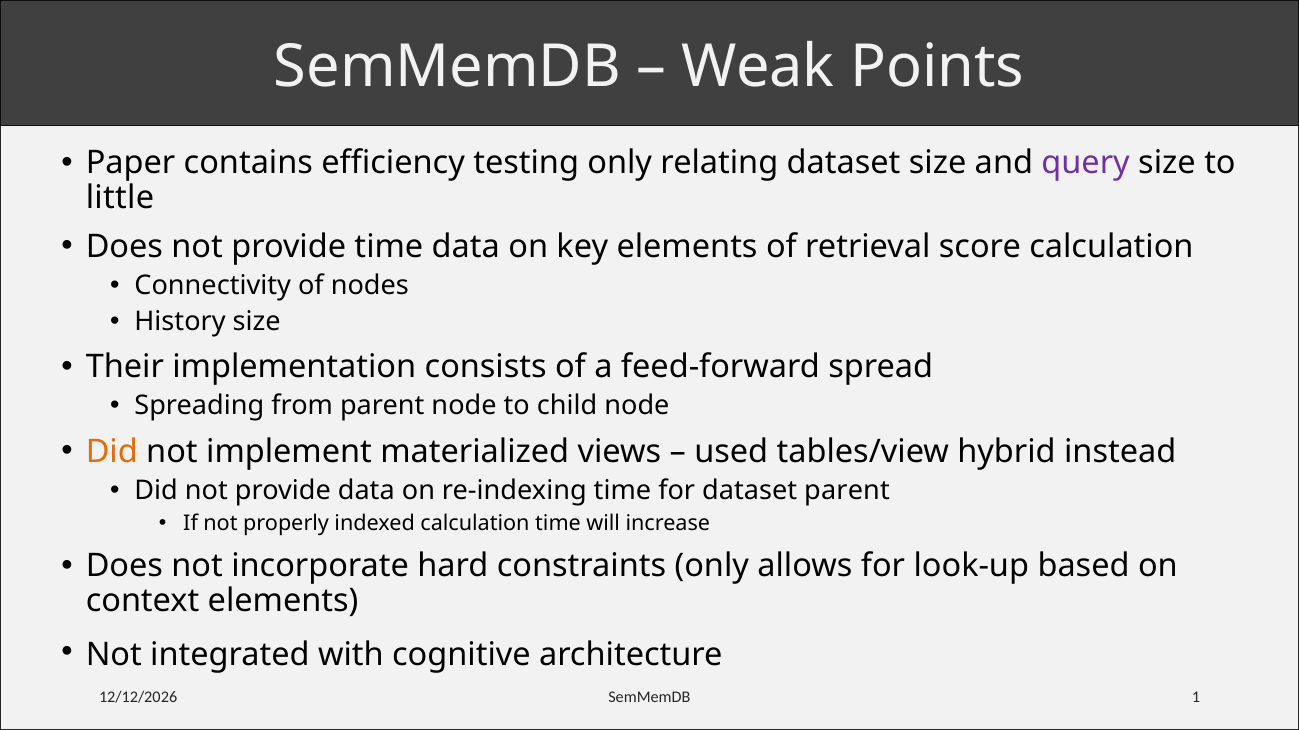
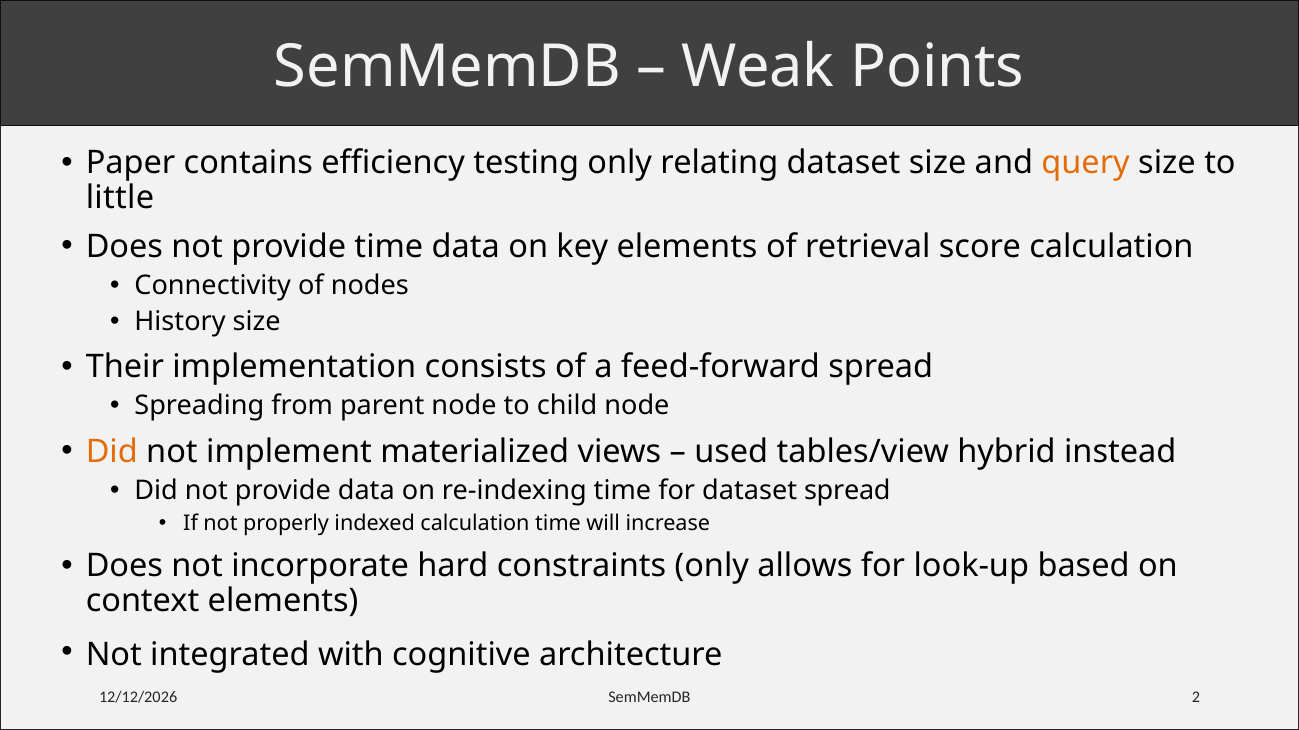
query colour: purple -> orange
dataset parent: parent -> spread
1: 1 -> 2
